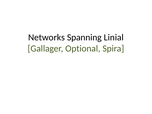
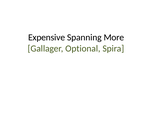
Networks: Networks -> Expensive
Linial: Linial -> More
